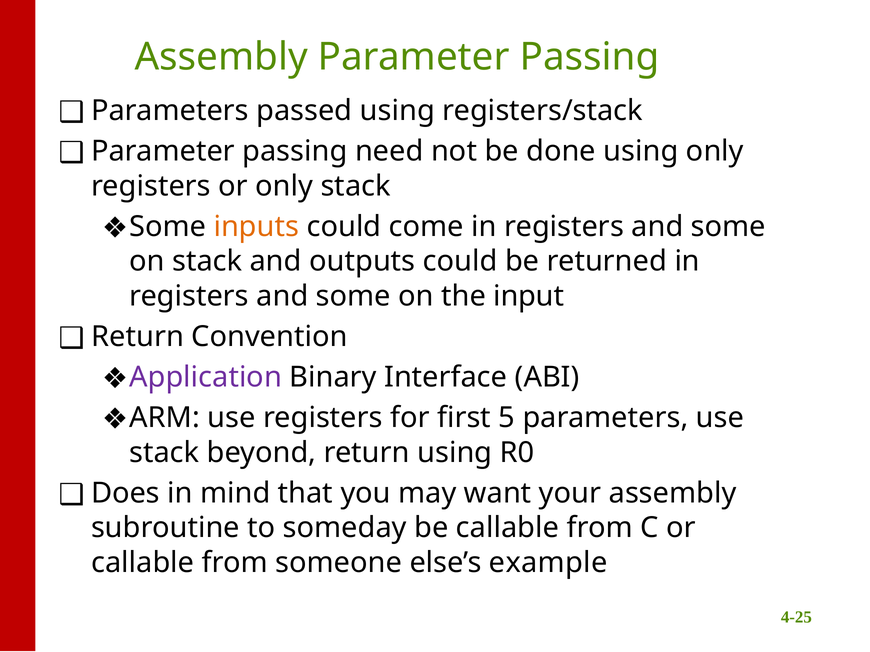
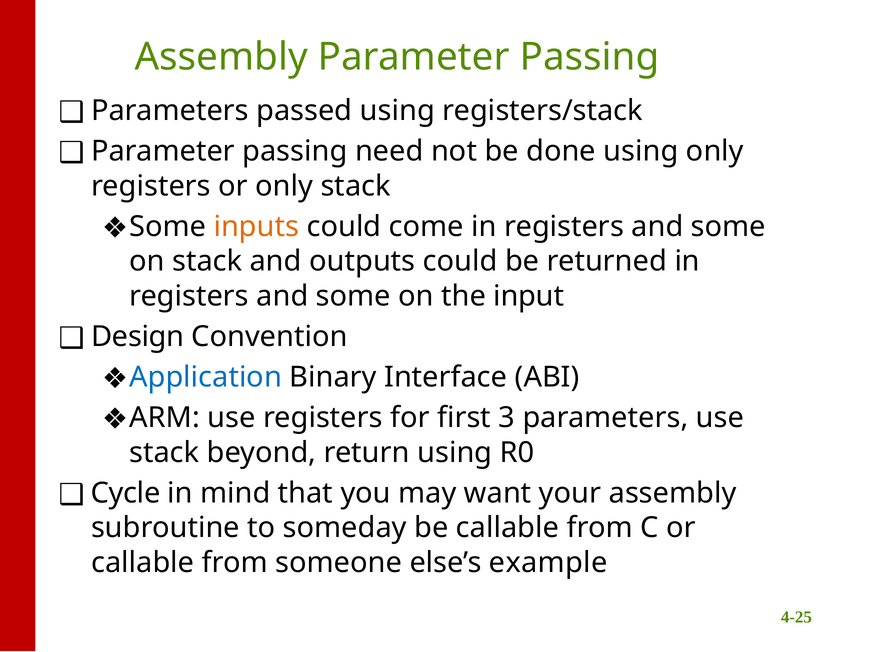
Return at (138, 337): Return -> Design
Application colour: purple -> blue
5: 5 -> 3
Does: Does -> Cycle
